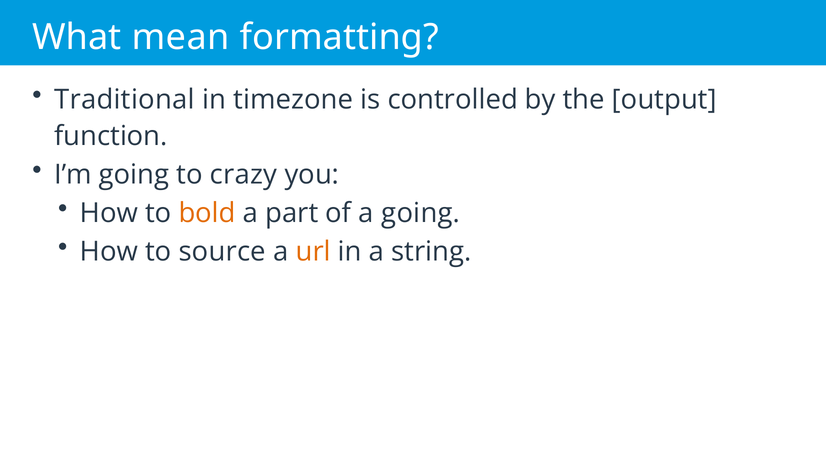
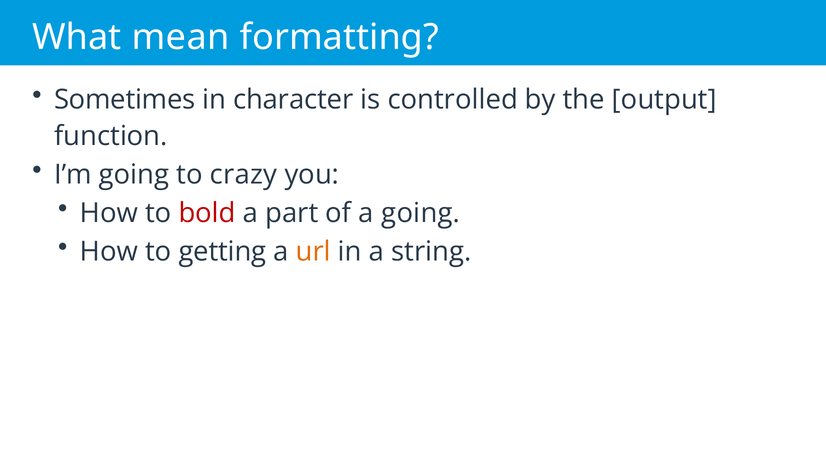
Traditional: Traditional -> Sometimes
timezone: timezone -> character
bold colour: orange -> red
source: source -> getting
